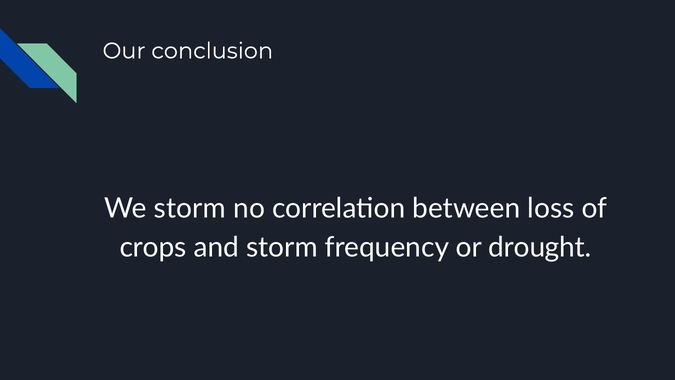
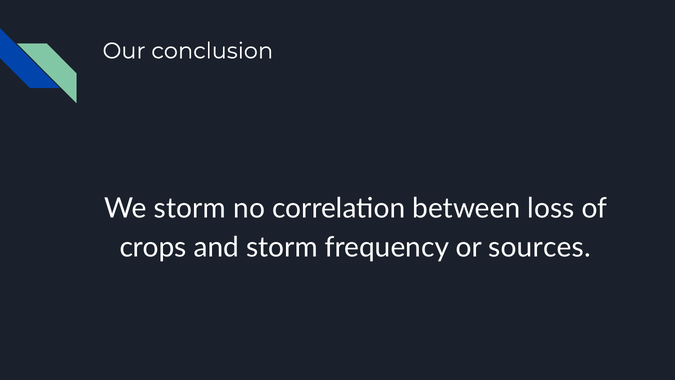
drought: drought -> sources
